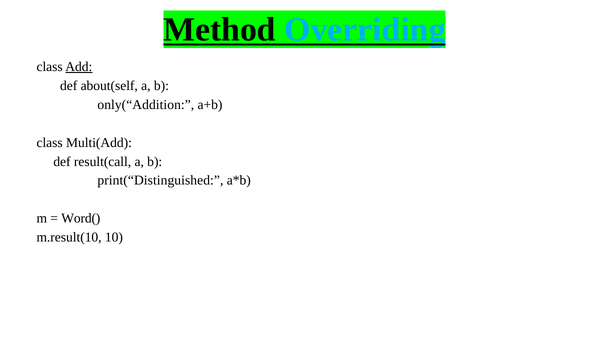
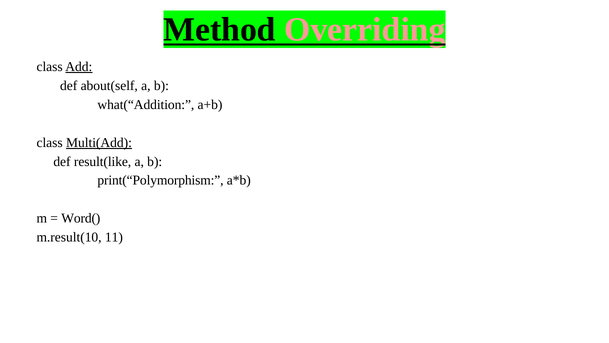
Overriding colour: light blue -> pink
only(“Addition: only(“Addition -> what(“Addition
Multi(Add underline: none -> present
result(call: result(call -> result(like
print(“Distinguished: print(“Distinguished -> print(“Polymorphism
10: 10 -> 11
